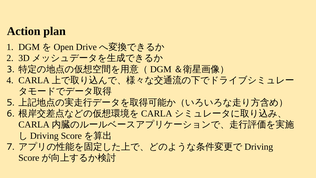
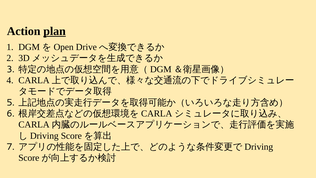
plan underline: none -> present
